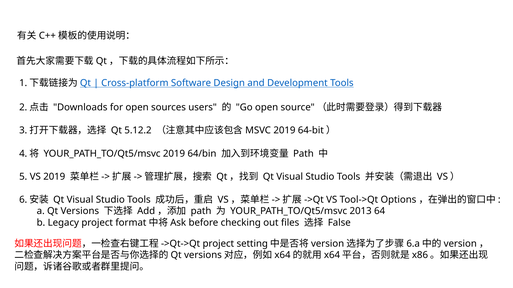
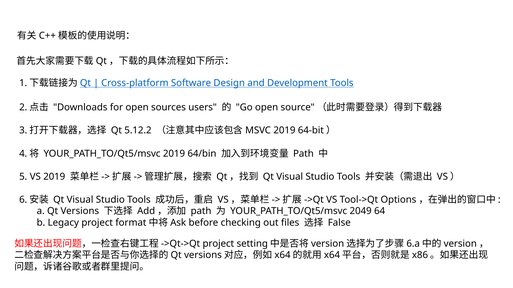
2013: 2013 -> 2049
